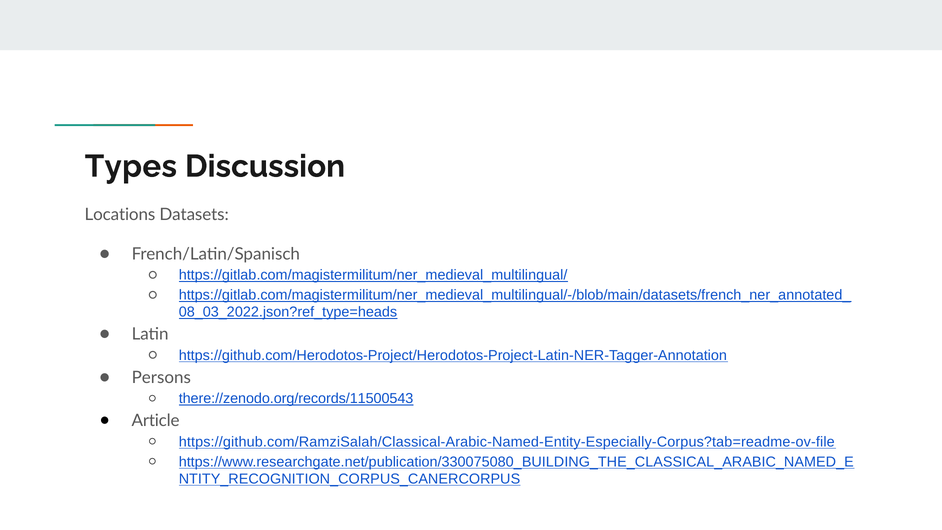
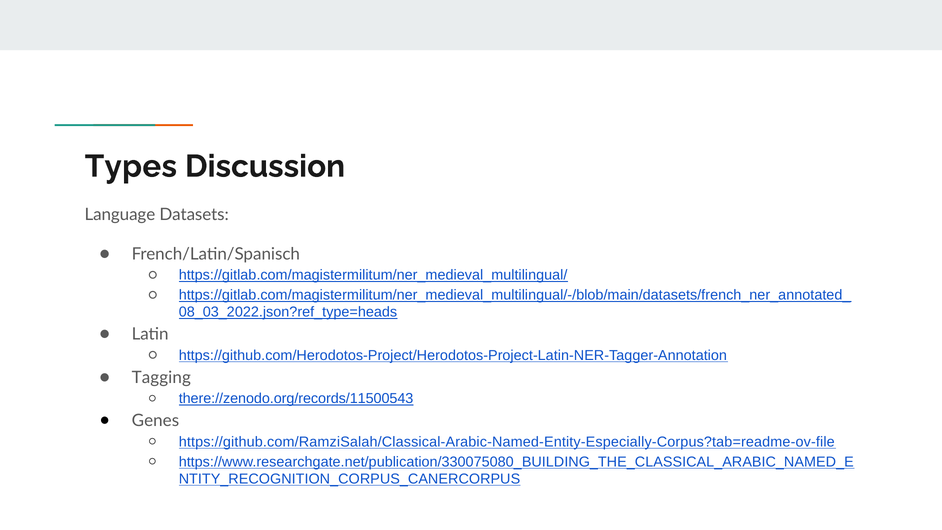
Locations: Locations -> Language
Persons: Persons -> Tagging
Article: Article -> Genes
